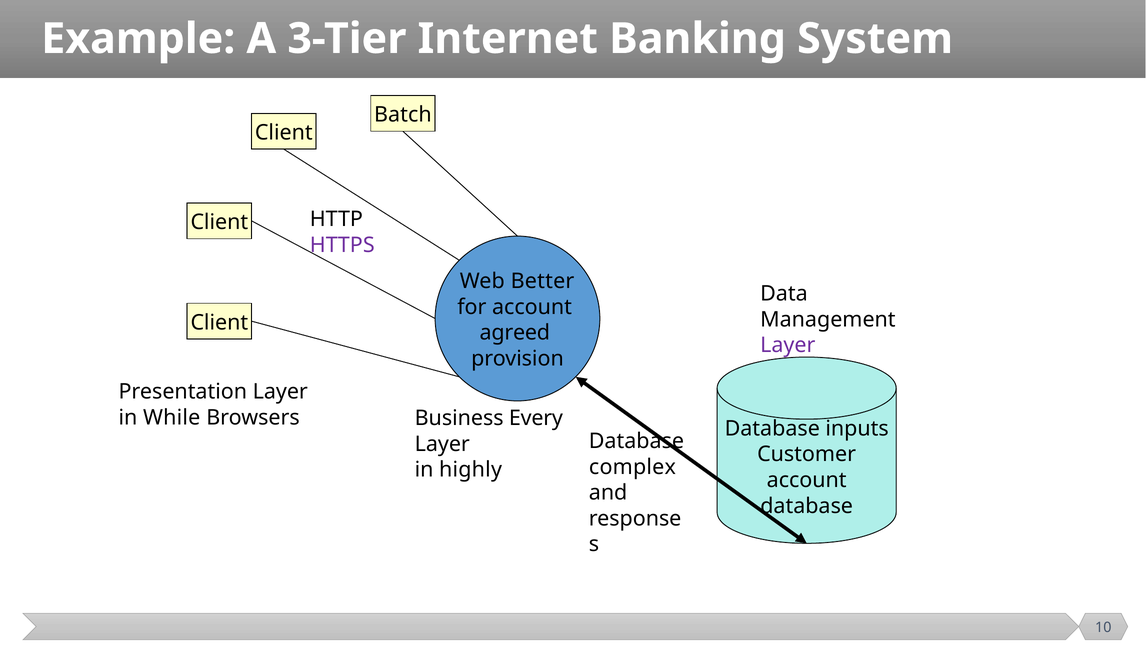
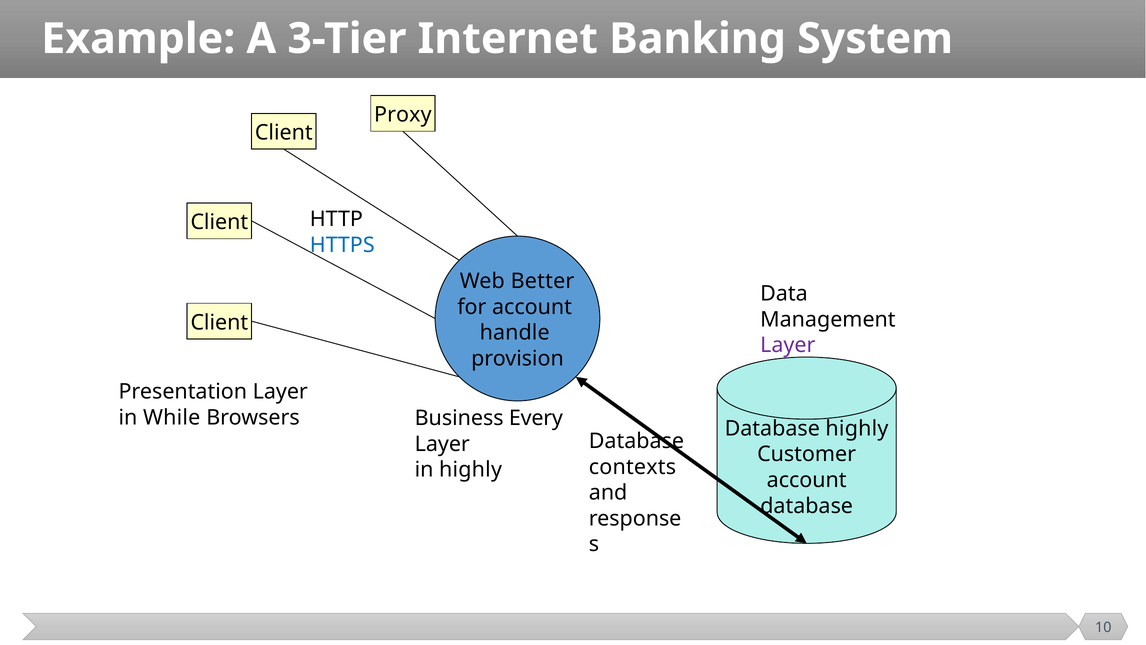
Batch: Batch -> Proxy
HTTPS colour: purple -> blue
agreed: agreed -> handle
inputs at (857, 428): inputs -> highly
complex: complex -> contexts
